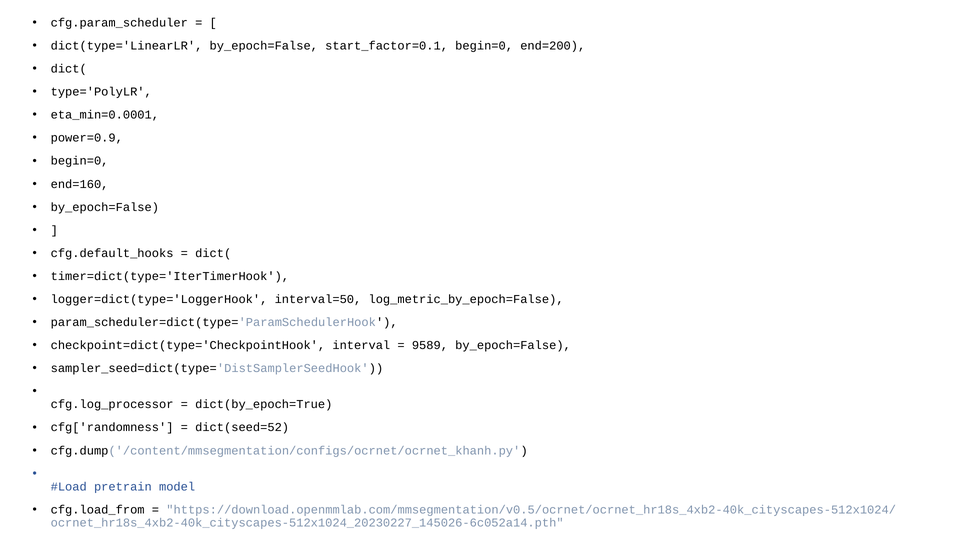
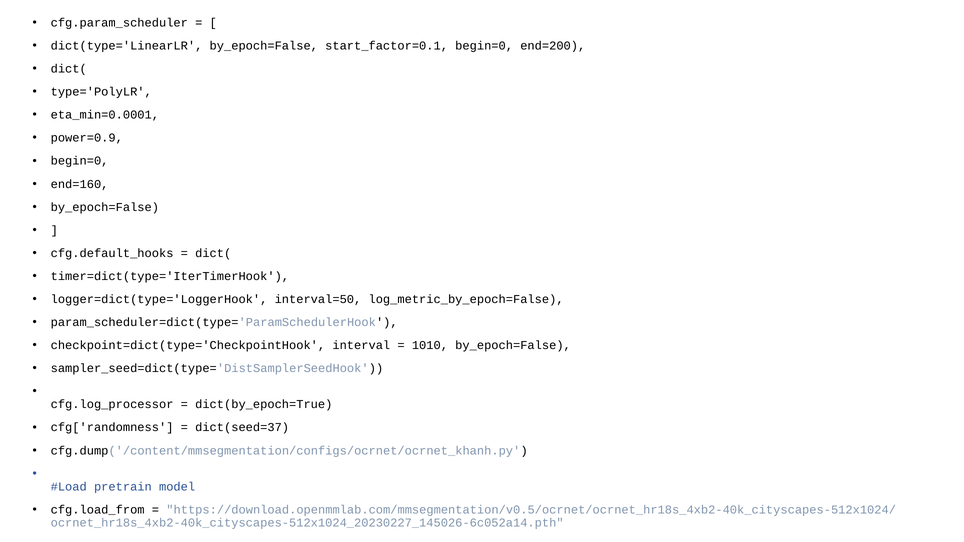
9589: 9589 -> 1010
dict(seed=52: dict(seed=52 -> dict(seed=37
